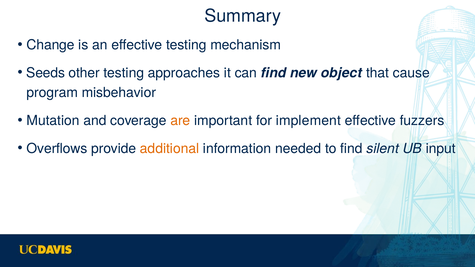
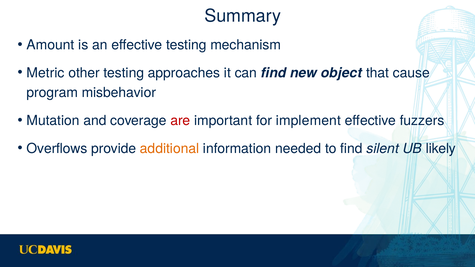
Change: Change -> Amount
Seeds: Seeds -> Metric
are colour: orange -> red
input: input -> likely
